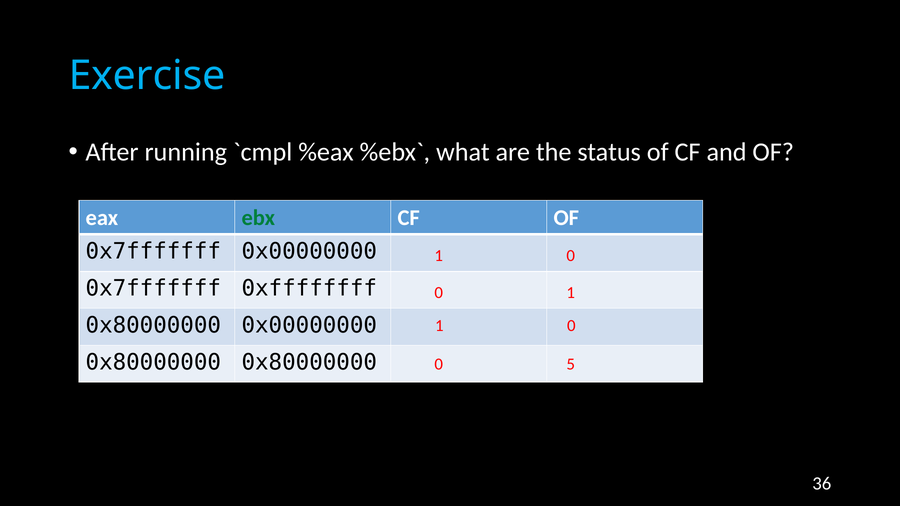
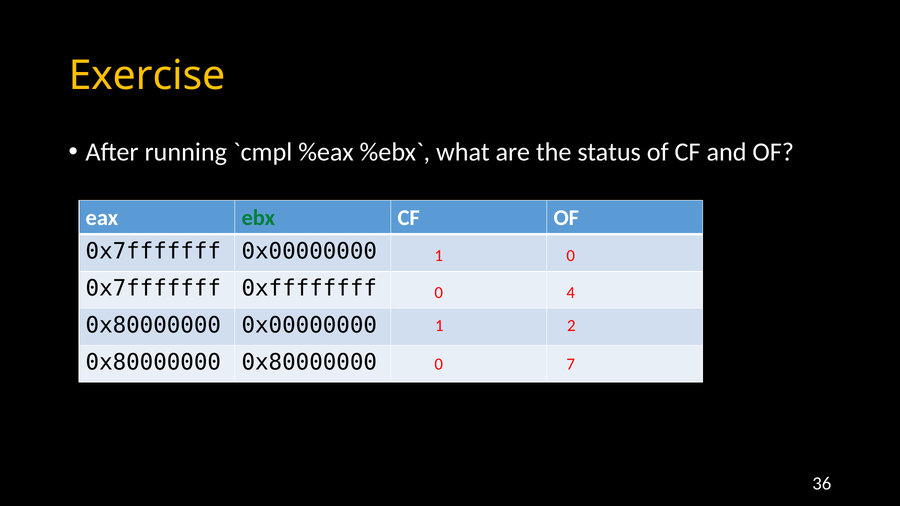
Exercise colour: light blue -> yellow
0 1: 1 -> 4
0 at (571, 326): 0 -> 2
5: 5 -> 7
